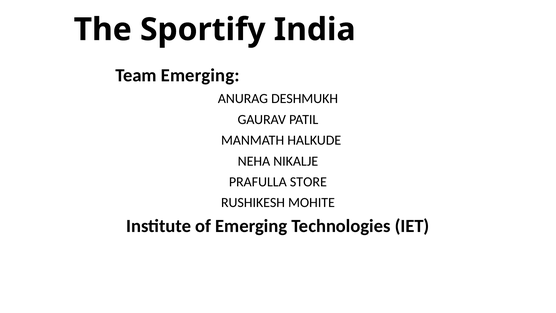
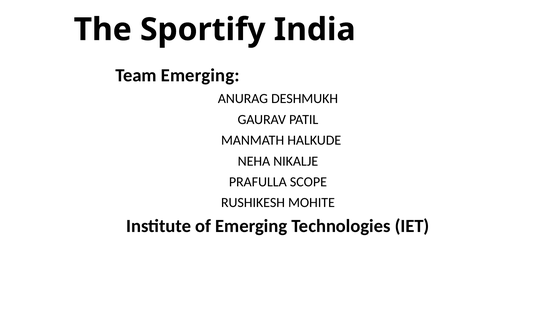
STORE: STORE -> SCOPE
